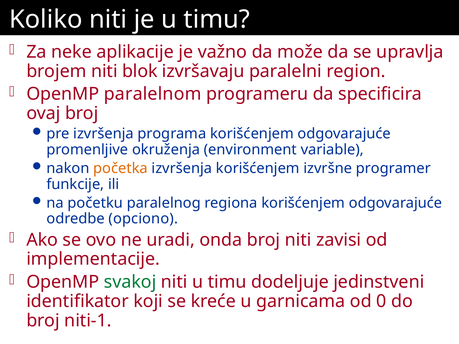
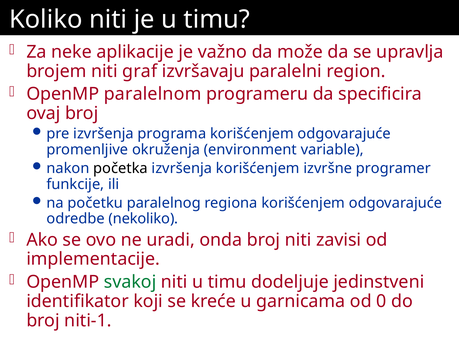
blok: blok -> graf
početka colour: orange -> black
opciono: opciono -> nekoliko
